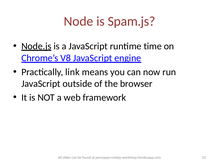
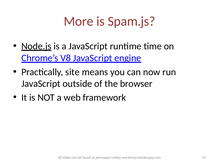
Node: Node -> More
link: link -> site
